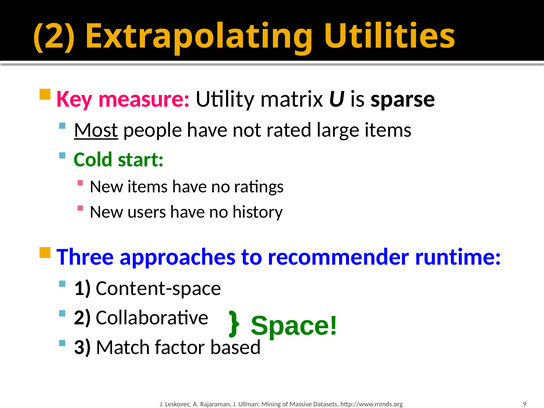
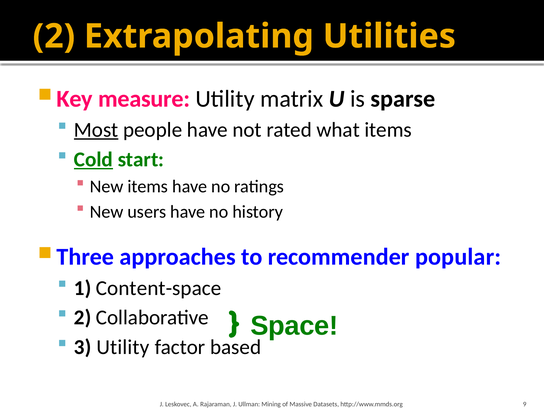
large: large -> what
Cold underline: none -> present
runtime: runtime -> popular
3 Match: Match -> Utility
